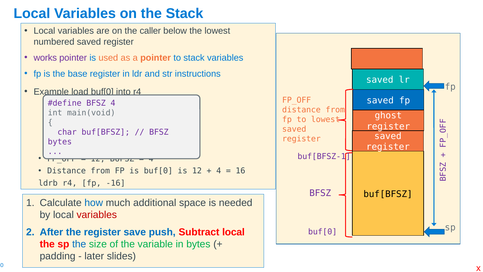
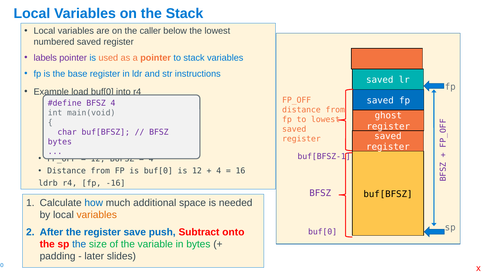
works: works -> labels
variables at (97, 215) colour: red -> orange
Subtract local: local -> onto
